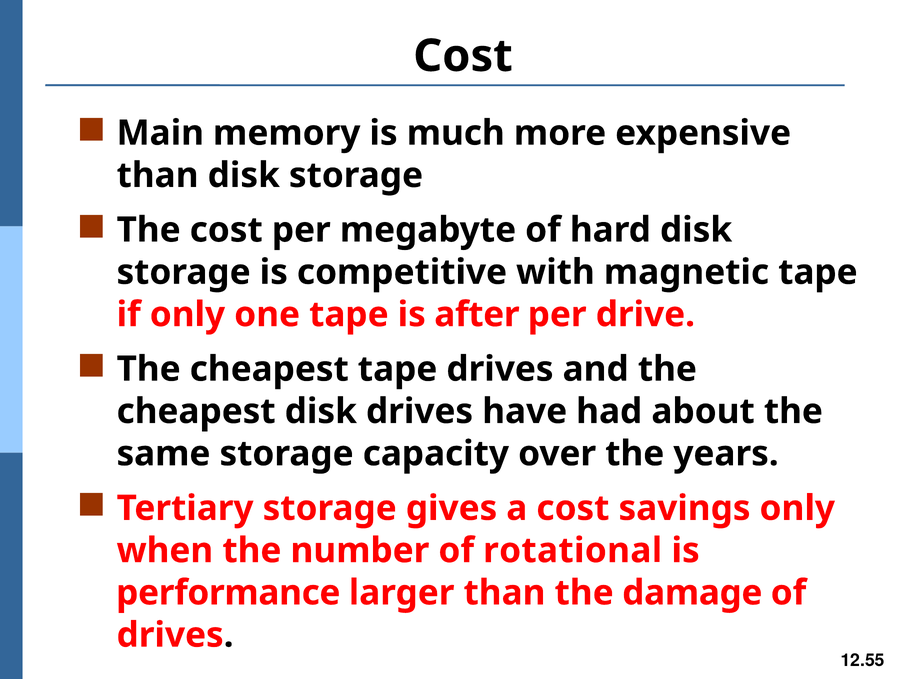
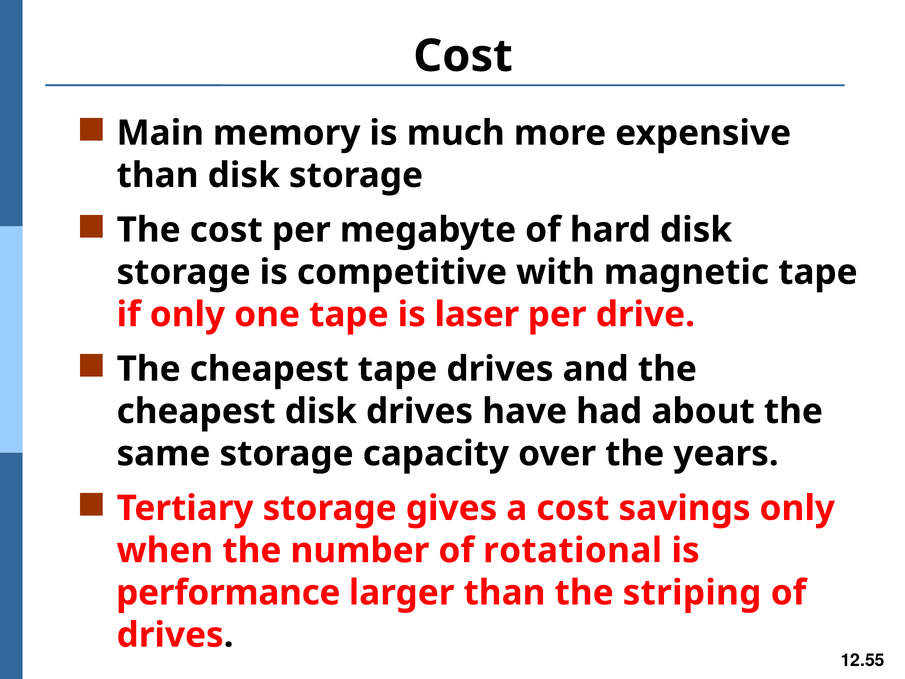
after: after -> laser
damage: damage -> striping
